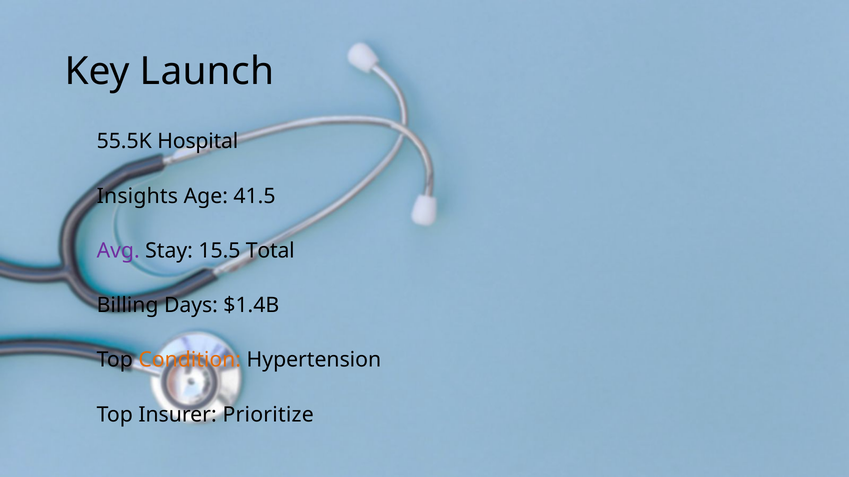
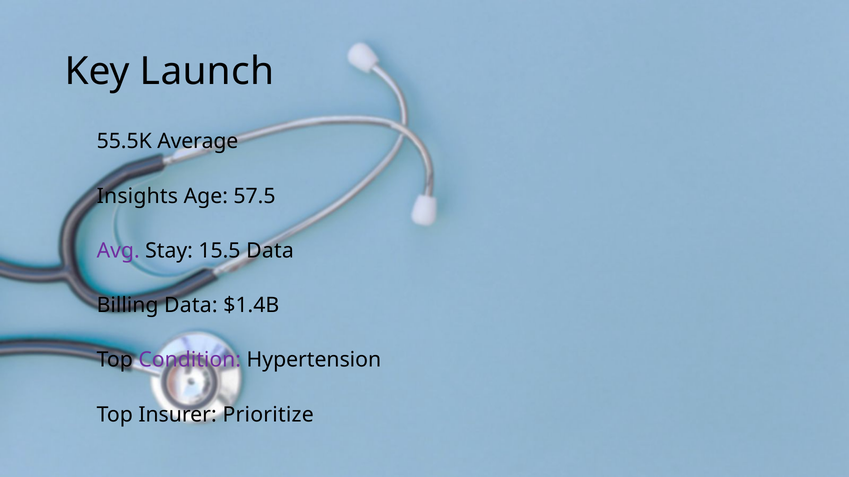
Hospital: Hospital -> Average
41.5: 41.5 -> 57.5
15.5 Total: Total -> Data
Billing Days: Days -> Data
Condition colour: orange -> purple
